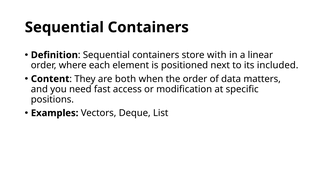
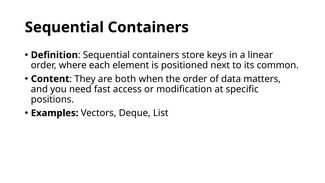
with: with -> keys
included: included -> common
